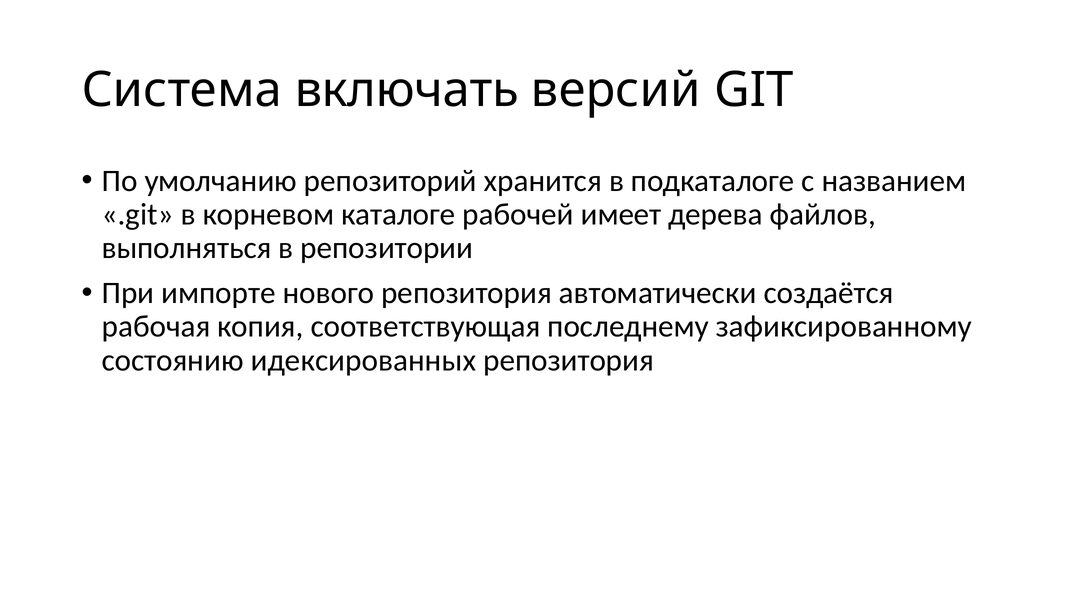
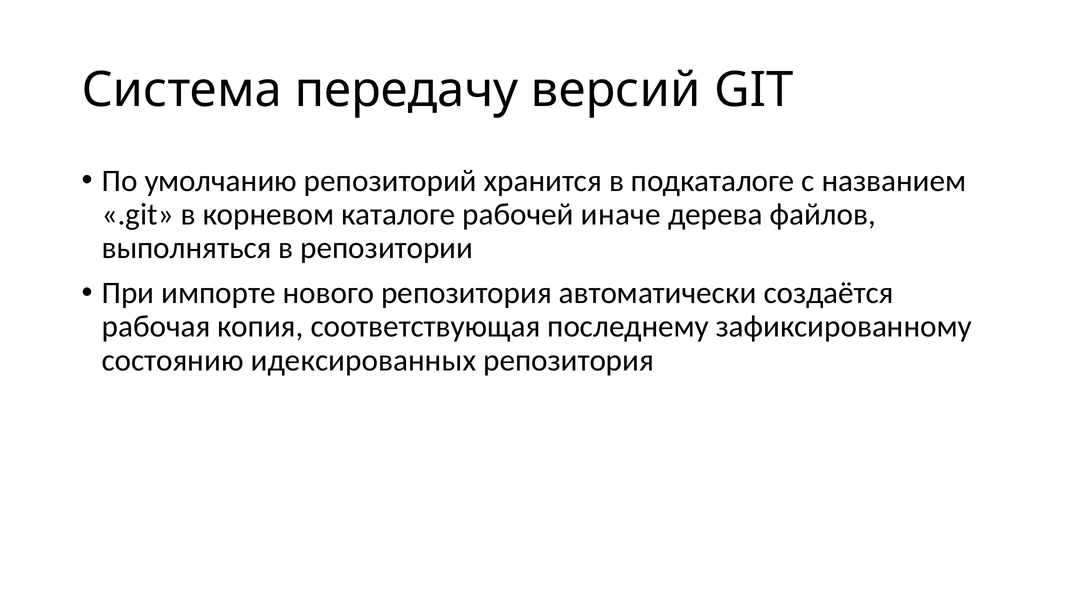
включать: включать -> передачу
имеет: имеет -> иначе
